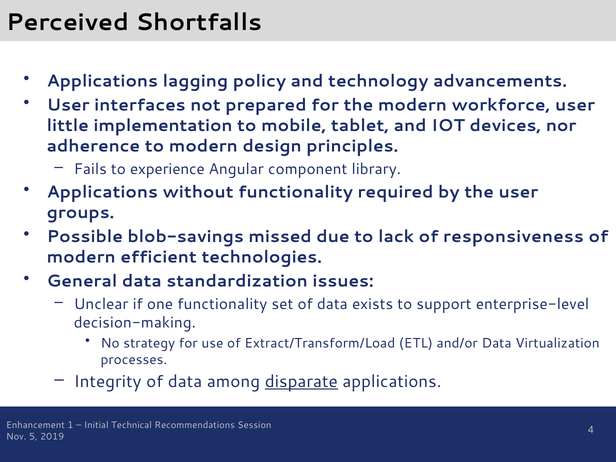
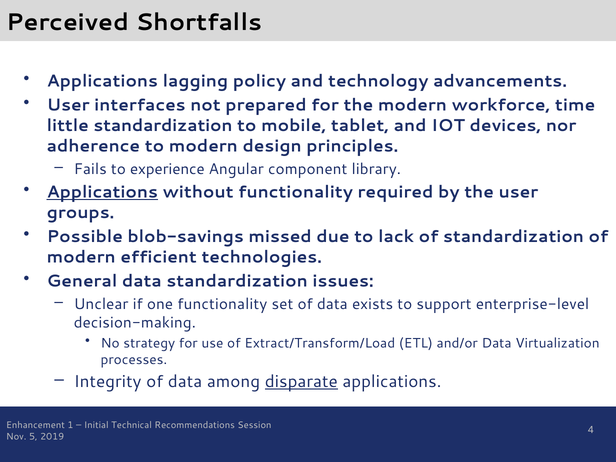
workforce user: user -> time
little implementation: implementation -> standardization
Applications at (102, 192) underline: none -> present
of responsiveness: responsiveness -> standardization
